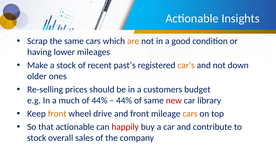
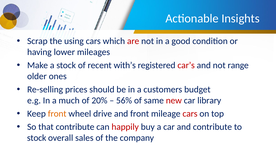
the same: same -> using
are colour: orange -> red
past’s: past’s -> with’s
car’s colour: orange -> red
down: down -> range
of 44%: 44% -> 20%
44% at (124, 101): 44% -> 56%
cars at (190, 114) colour: orange -> red
that actionable: actionable -> contribute
